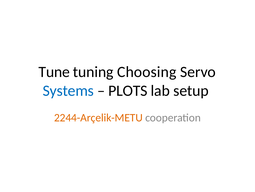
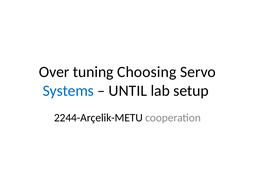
Tune: Tune -> Over
PLOTS: PLOTS -> UNTIL
2244-Arçelik-METU colour: orange -> black
